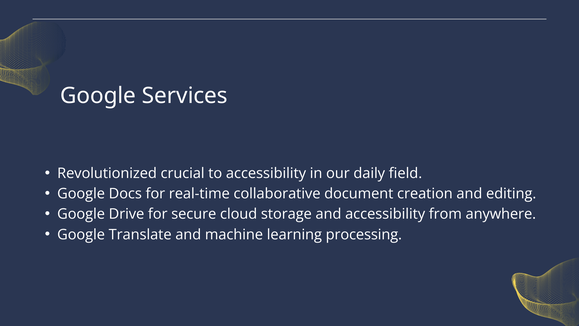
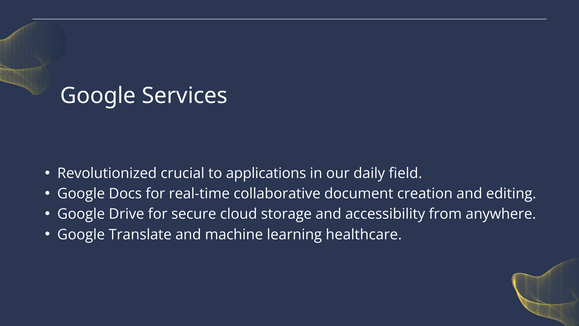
to accessibility: accessibility -> applications
processing: processing -> healthcare
